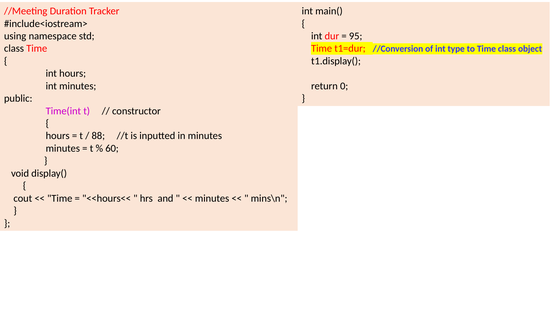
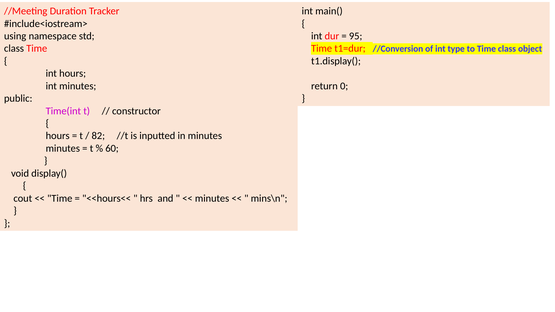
88: 88 -> 82
